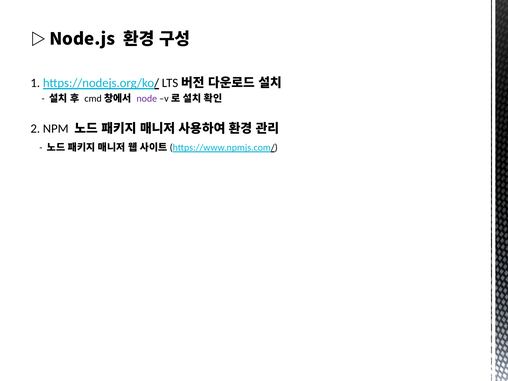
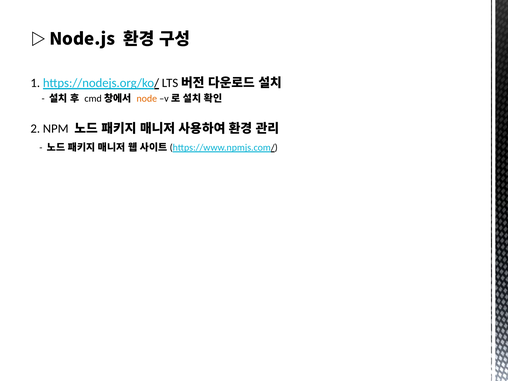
node colour: purple -> orange
